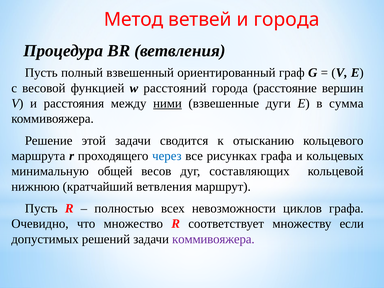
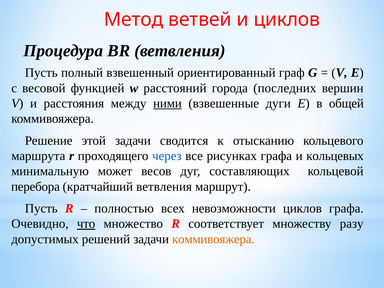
и города: города -> циклов
расстояние: расстояние -> последних
сумма: сумма -> общей
общей: общей -> может
нижнюю: нижнюю -> перебора
что underline: none -> present
если: если -> разу
коммивояжера at (213, 239) colour: purple -> orange
